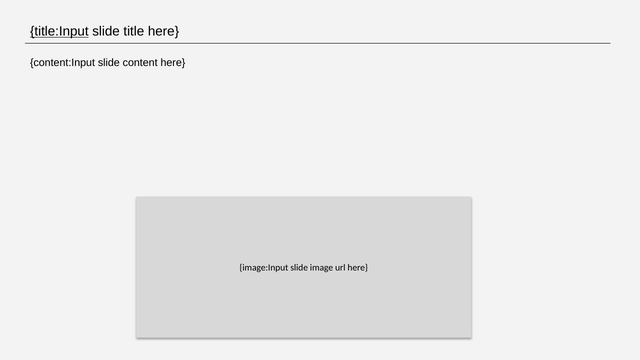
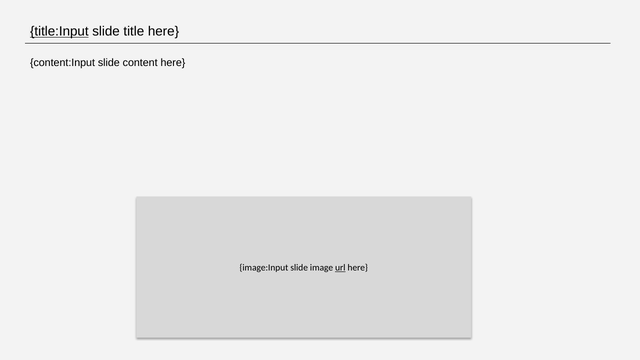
url underline: none -> present
